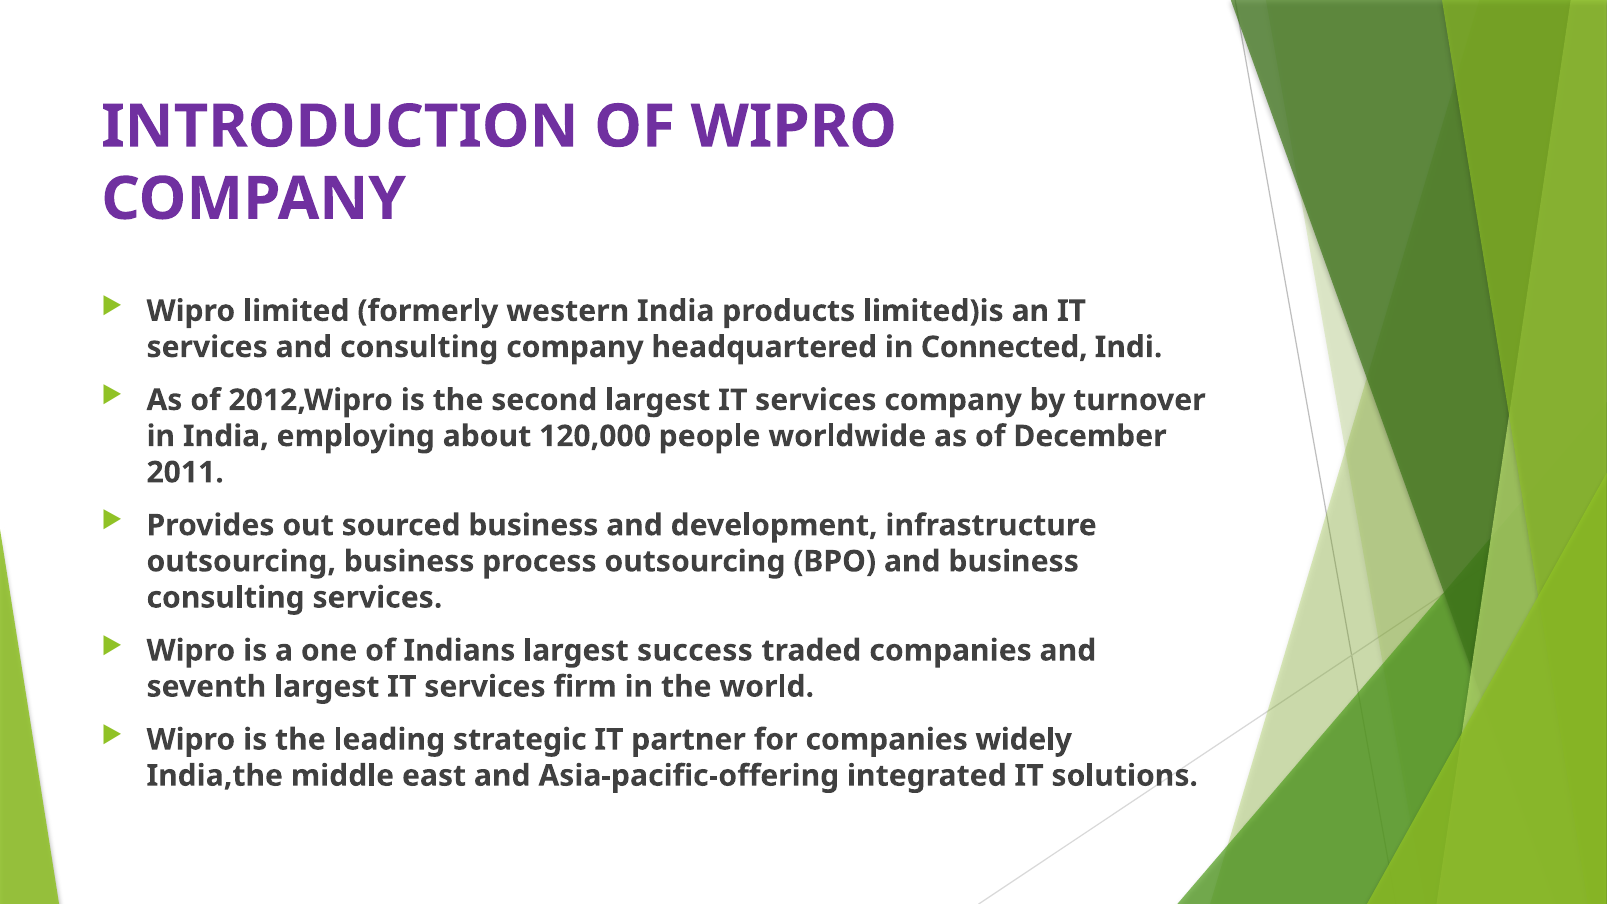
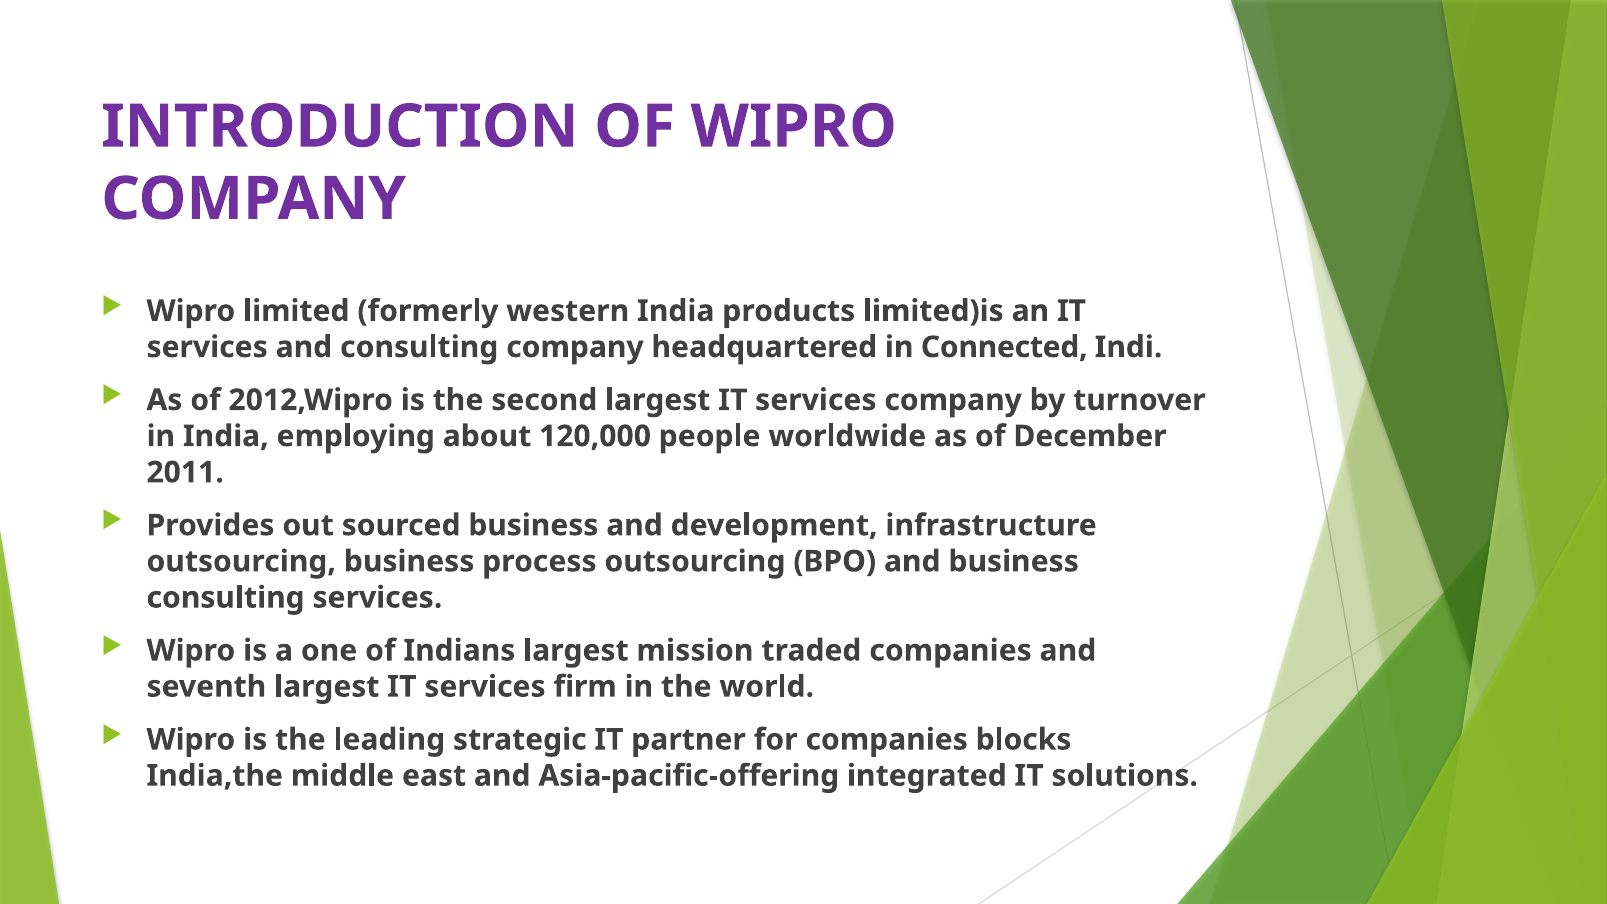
success: success -> mission
widely: widely -> blocks
